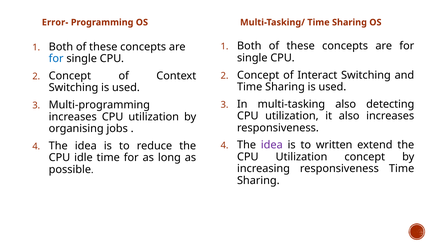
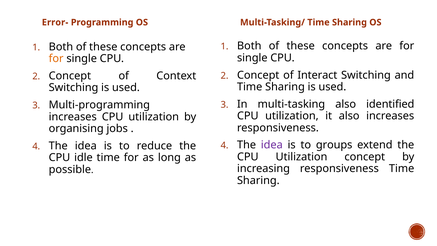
for at (56, 59) colour: blue -> orange
detecting: detecting -> identified
written: written -> groups
